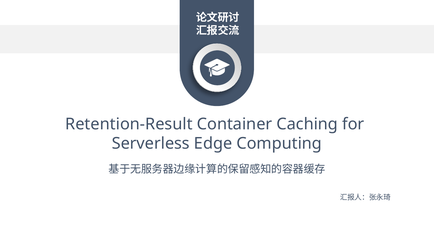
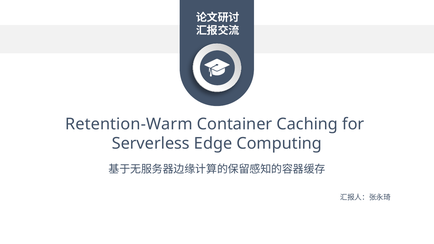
Retention-Result: Retention-Result -> Retention-Warm
